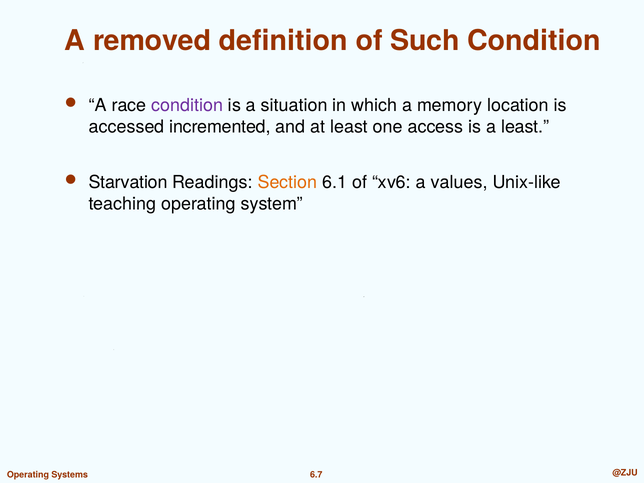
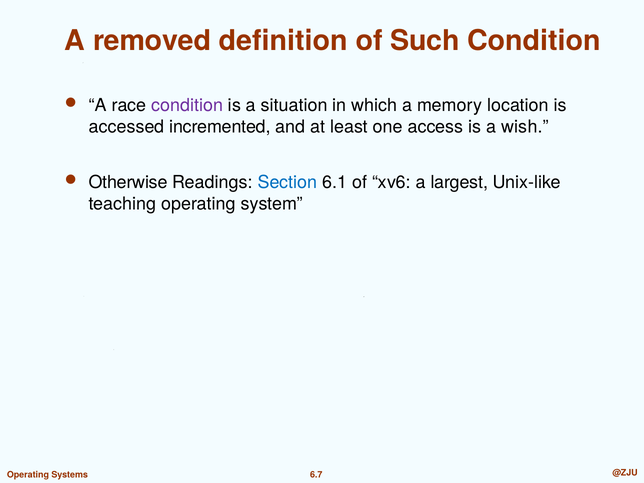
a least: least -> wish
Starvation: Starvation -> Otherwise
Section colour: orange -> blue
values: values -> largest
